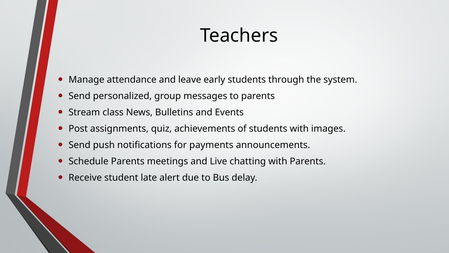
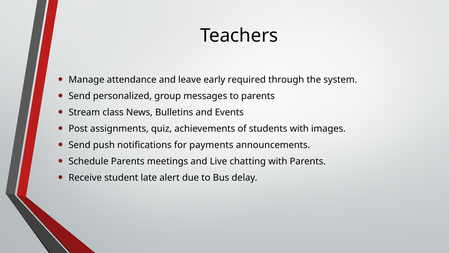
early students: students -> required
